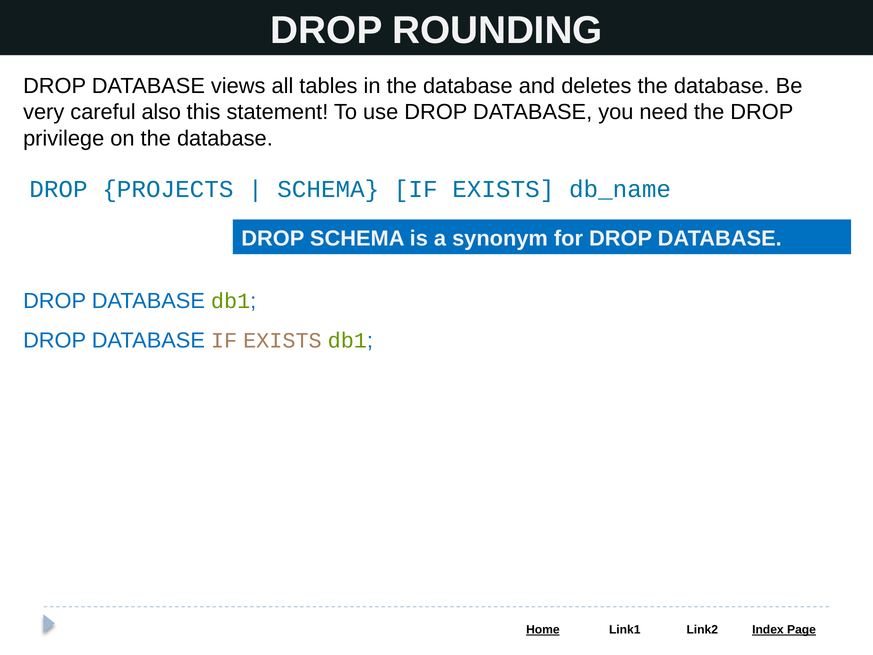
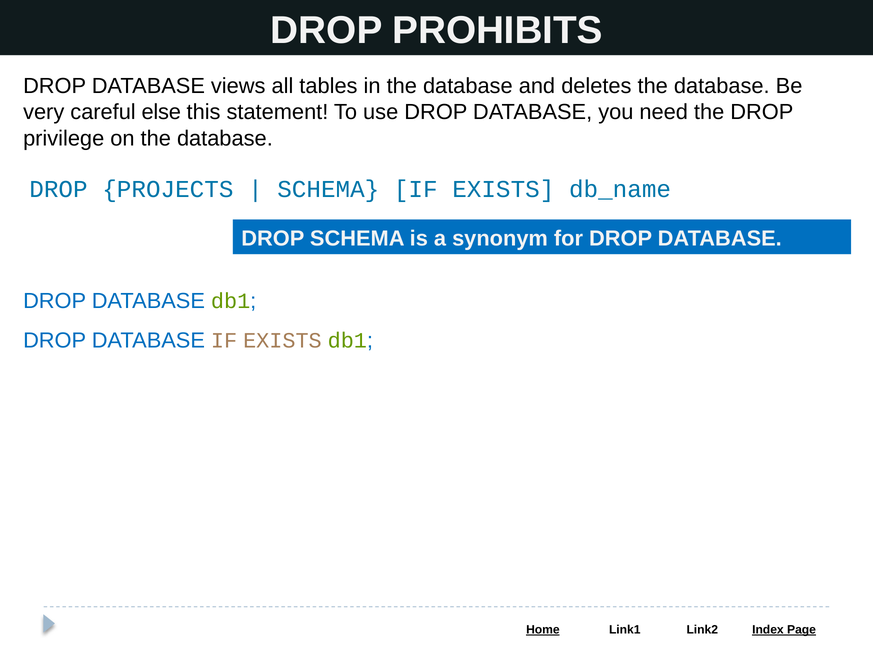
ROUNDING: ROUNDING -> PROHIBITS
also: also -> else
